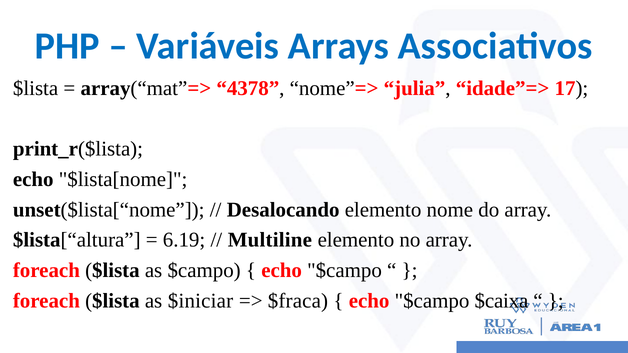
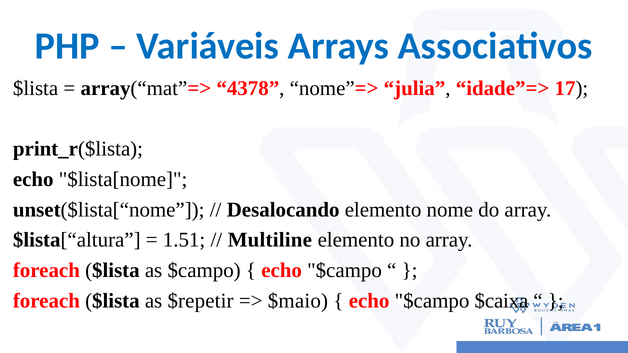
6.19: 6.19 -> 1.51
$iniciar: $iniciar -> $repetir
$fraca: $fraca -> $maio
